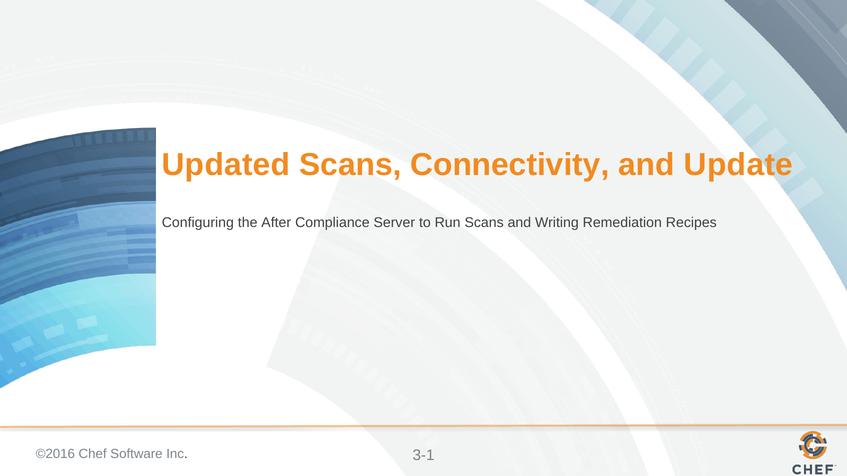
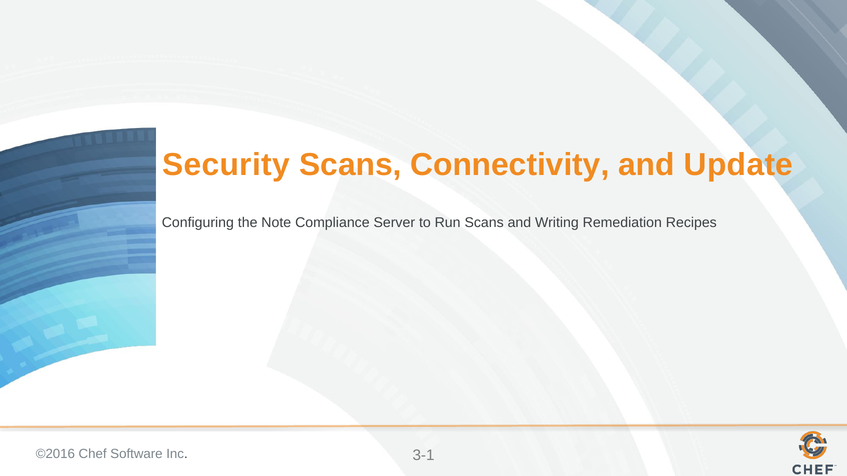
Updated: Updated -> Security
After: After -> Note
